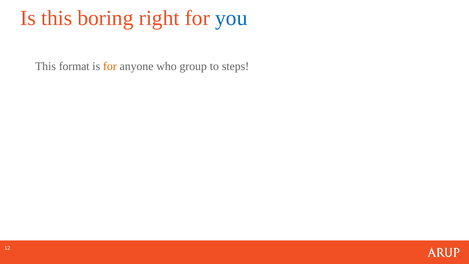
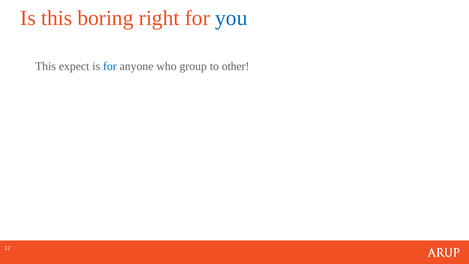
format: format -> expect
for at (110, 66) colour: orange -> blue
steps: steps -> other
